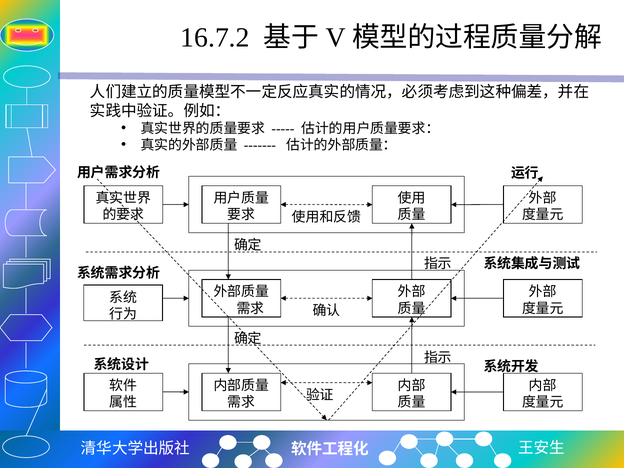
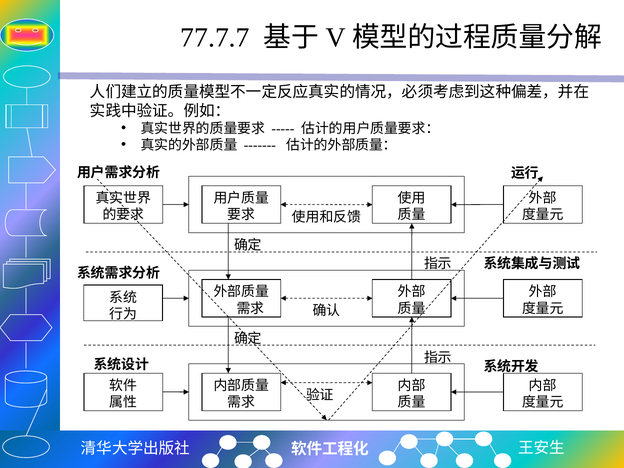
16.7.2: 16.7.2 -> 77.7.7
